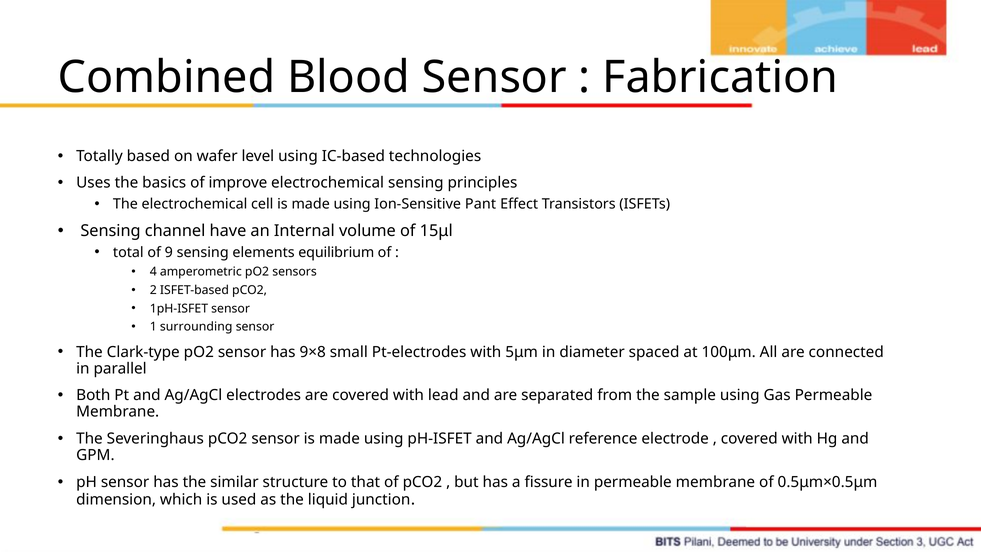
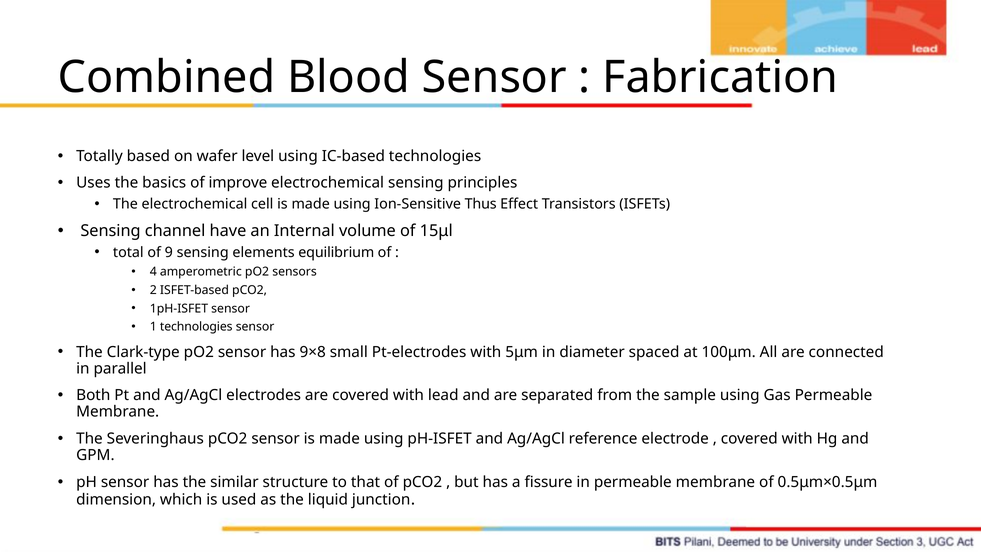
Pant: Pant -> Thus
1 surrounding: surrounding -> technologies
